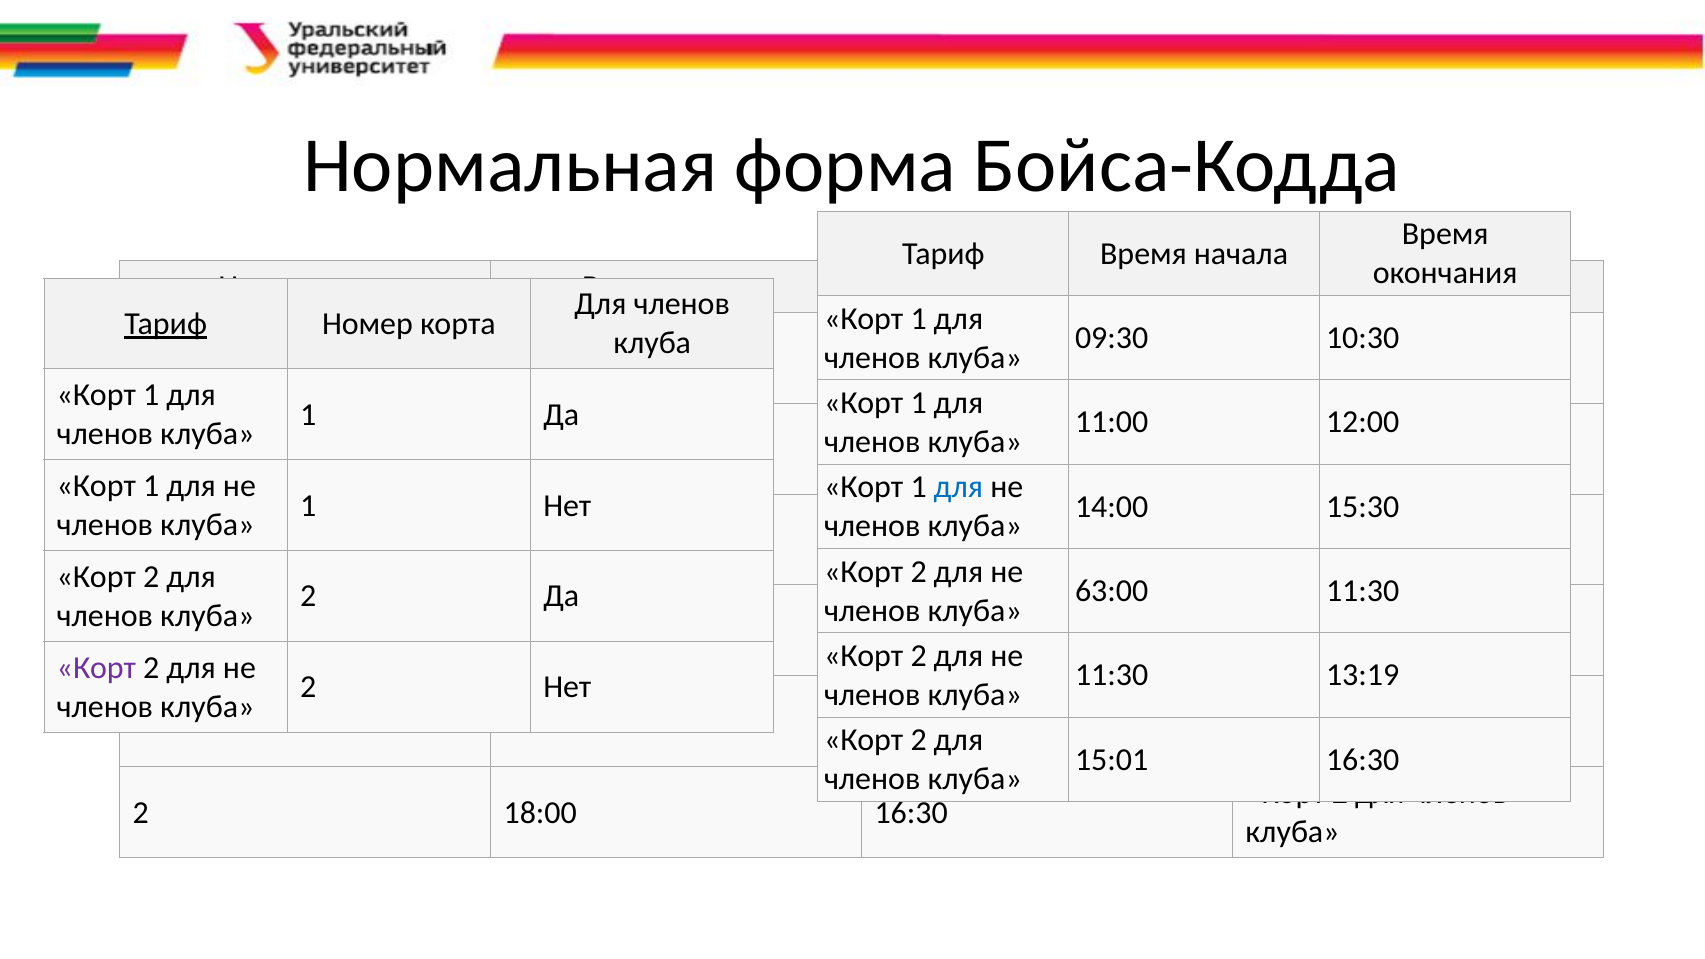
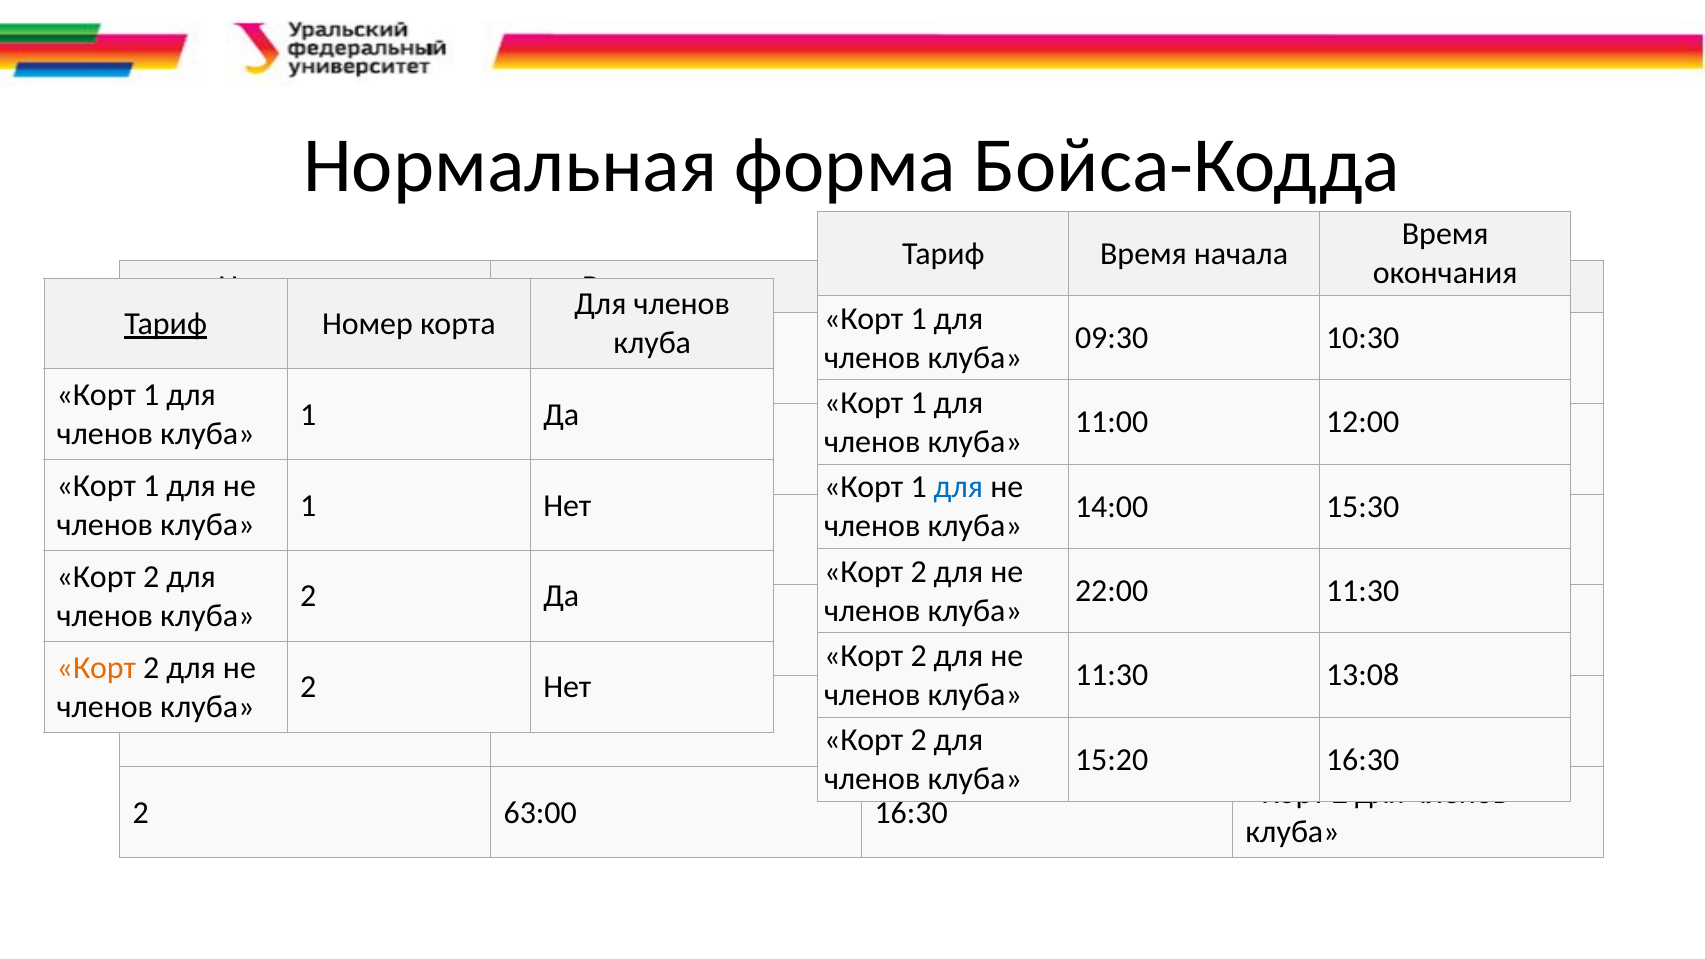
63:00: 63:00 -> 22:00
Корт at (96, 668) colour: purple -> orange
13:19: 13:19 -> 13:08
15:01: 15:01 -> 15:20
18:00: 18:00 -> 63:00
